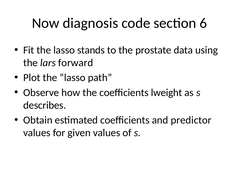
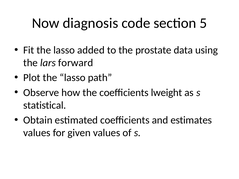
6: 6 -> 5
stands: stands -> added
describes: describes -> statistical
predictor: predictor -> estimates
